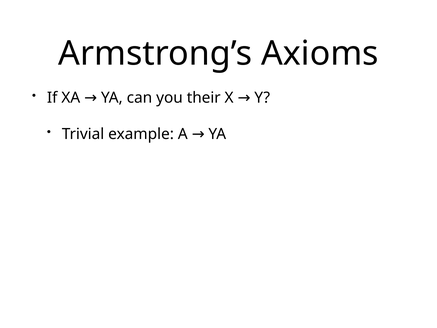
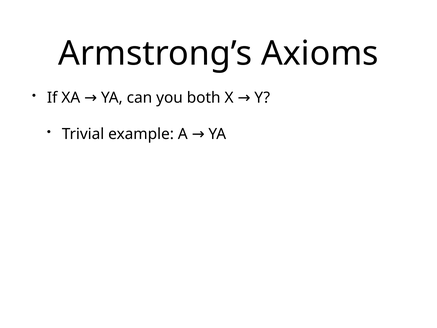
their: their -> both
